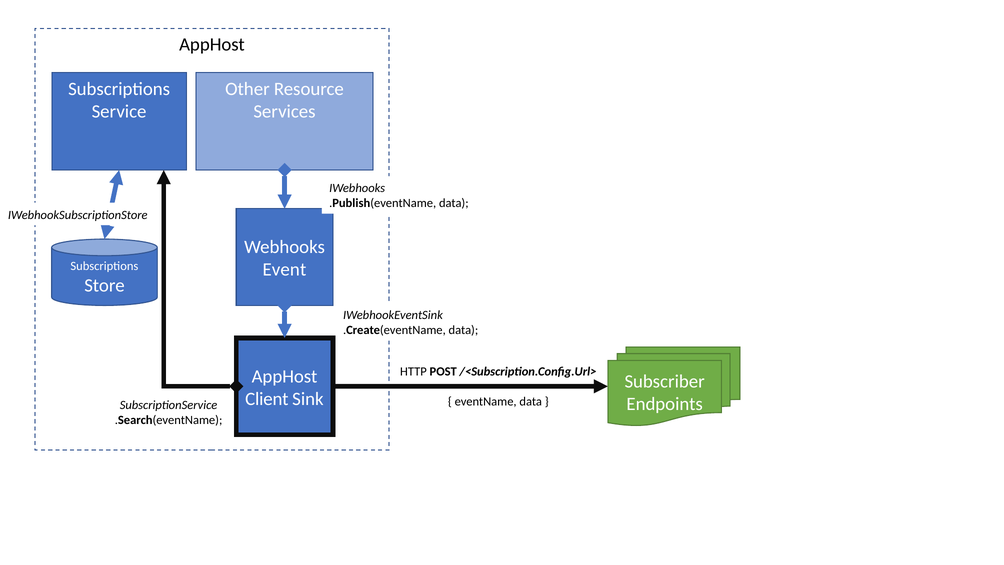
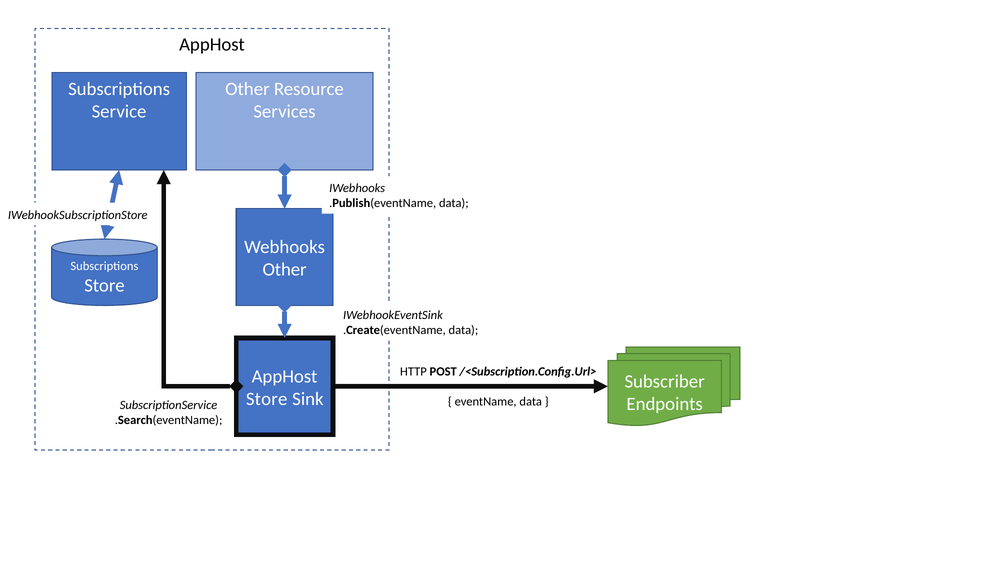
Event at (284, 270): Event -> Other
Client at (267, 399): Client -> Store
